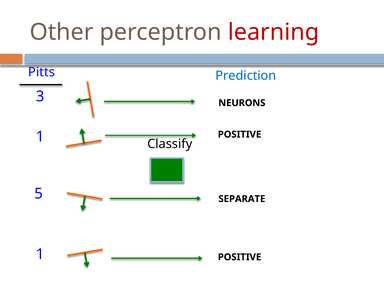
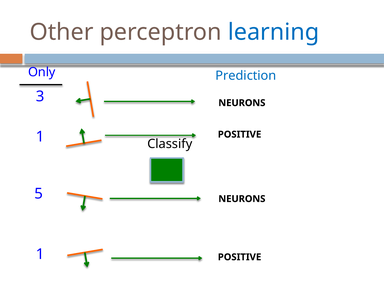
learning colour: red -> blue
Pitts: Pitts -> Only
SEPARATE at (242, 199): SEPARATE -> NEURONS
